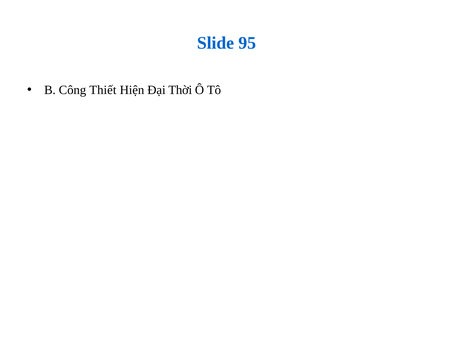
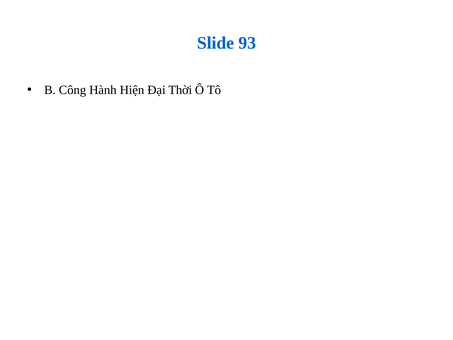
95: 95 -> 93
Thiết: Thiết -> Hành
